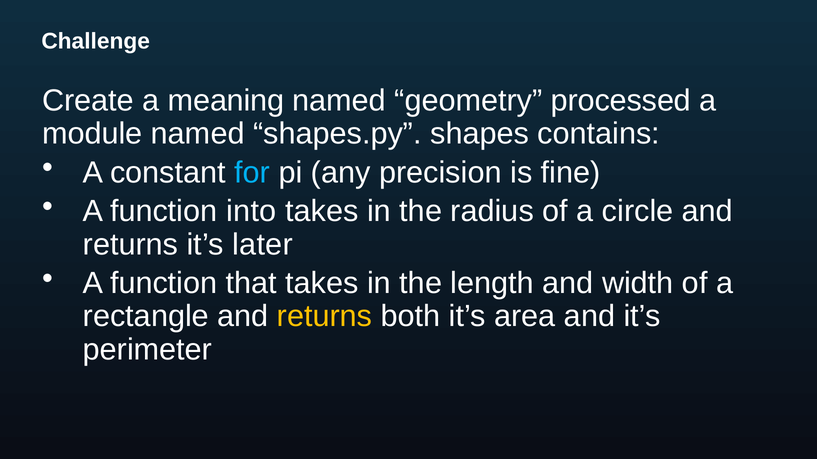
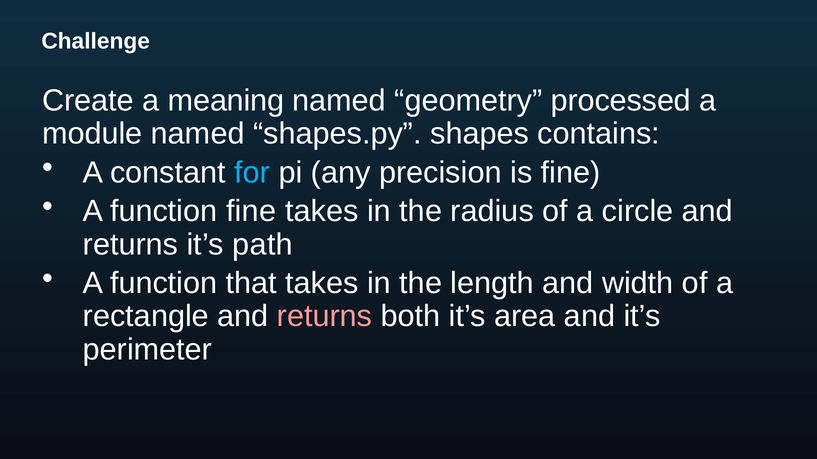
function into: into -> fine
later: later -> path
returns at (325, 317) colour: yellow -> pink
